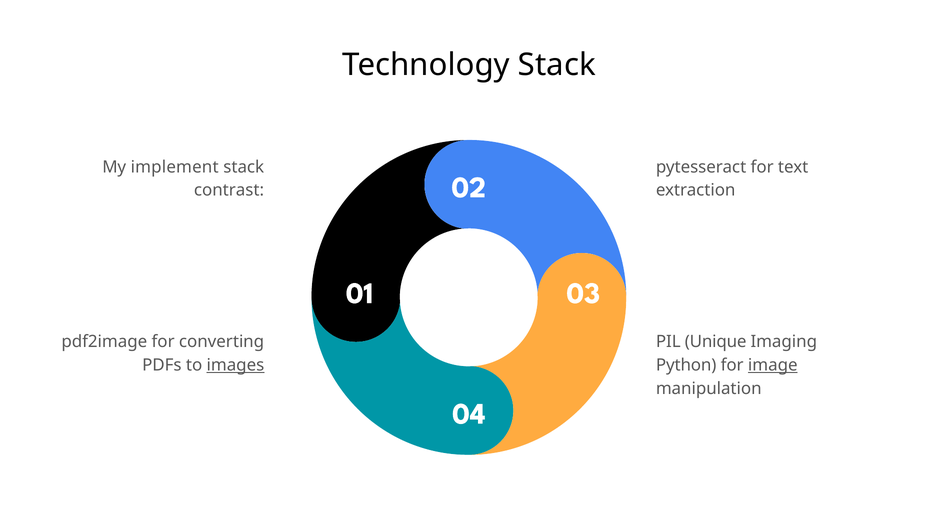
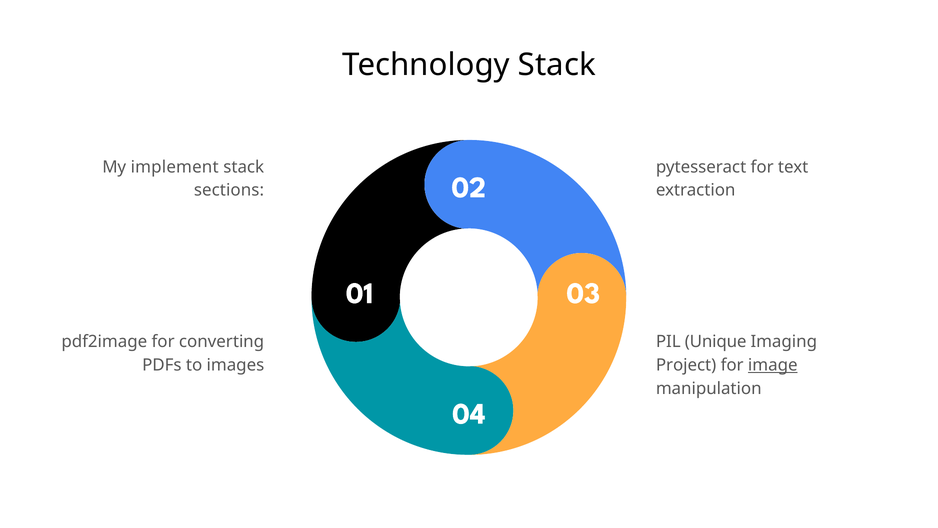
contrast: contrast -> sections
images underline: present -> none
Python: Python -> Project
